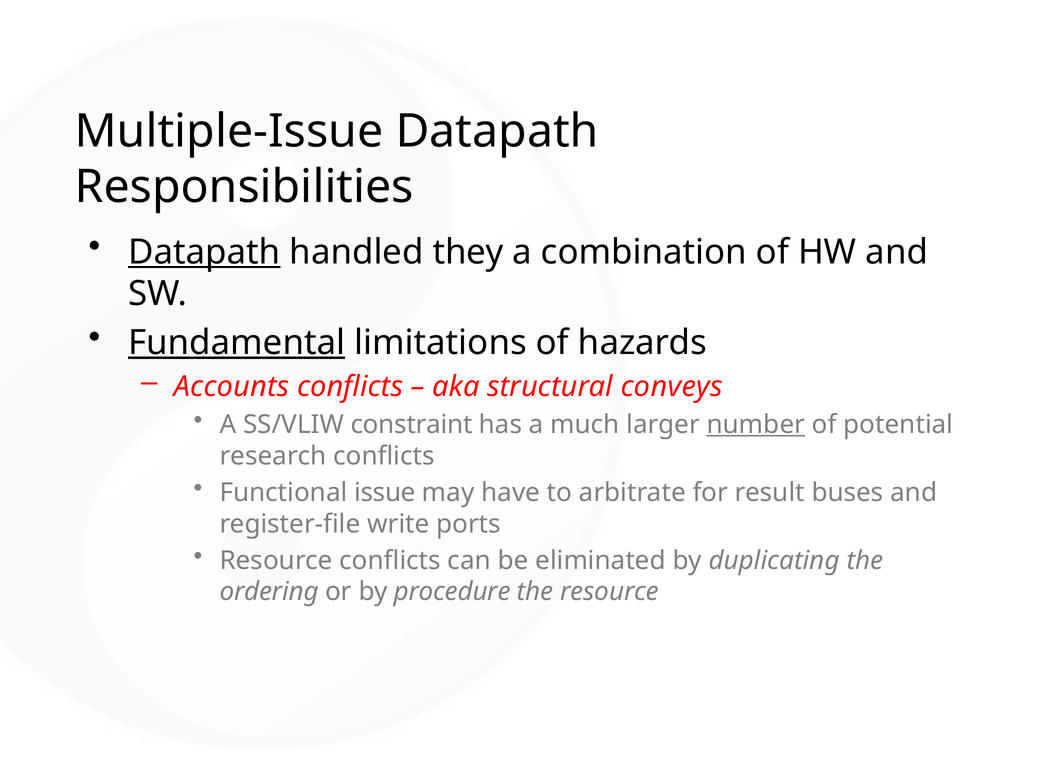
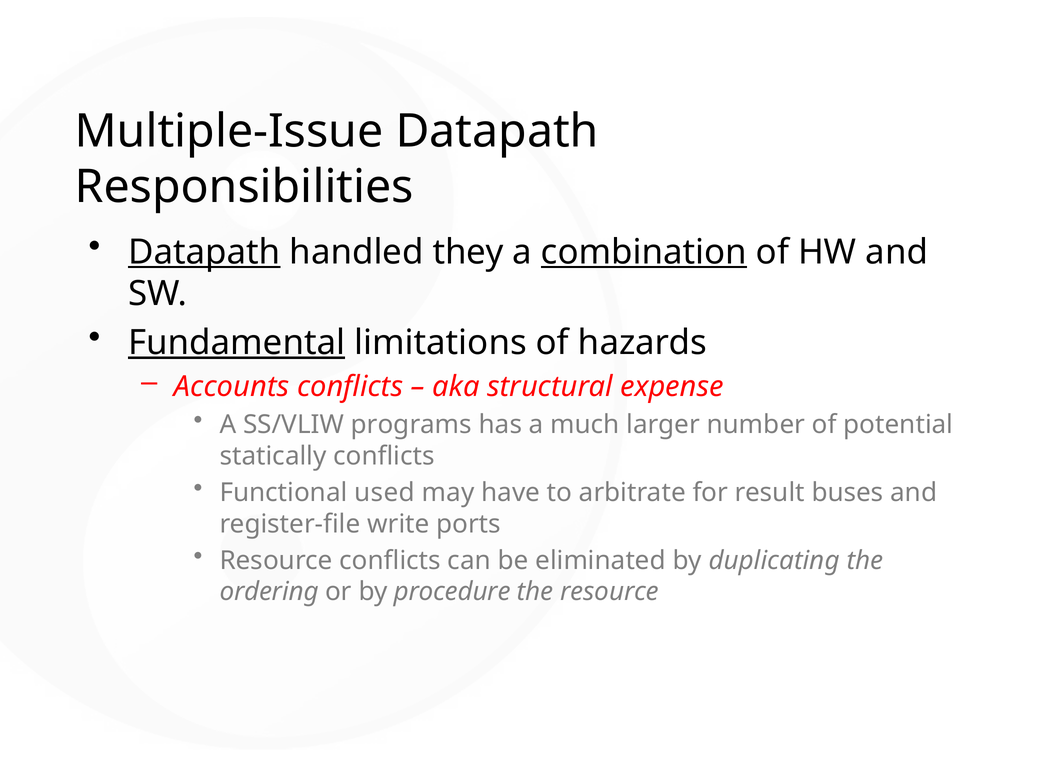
combination underline: none -> present
conveys: conveys -> expense
constraint: constraint -> programs
number underline: present -> none
research: research -> statically
issue: issue -> used
